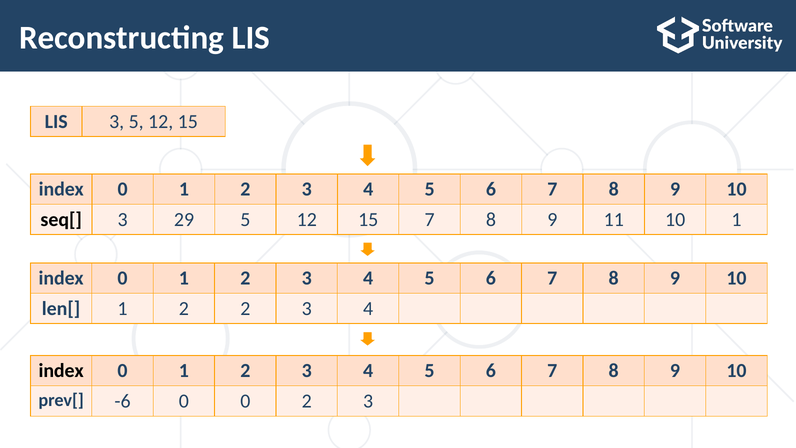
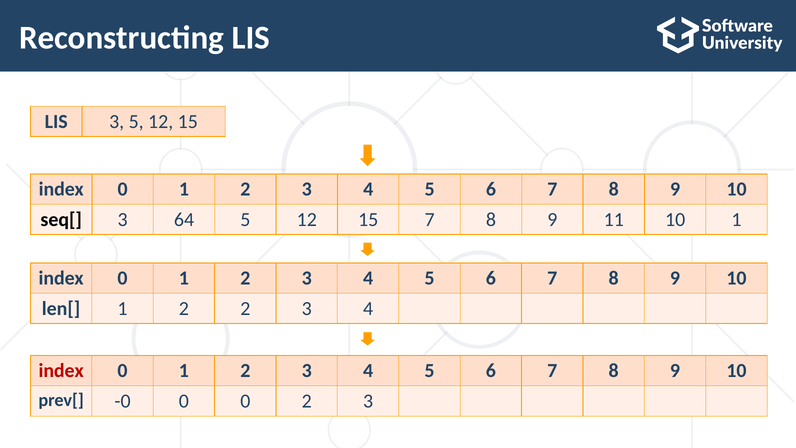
29: 29 -> 64
index at (61, 371) colour: black -> red
-6: -6 -> -0
